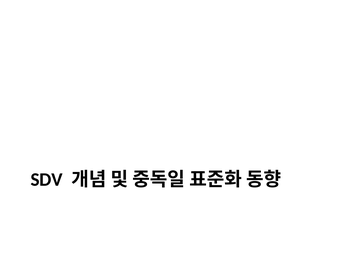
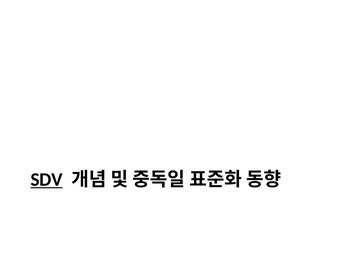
SDV underline: none -> present
